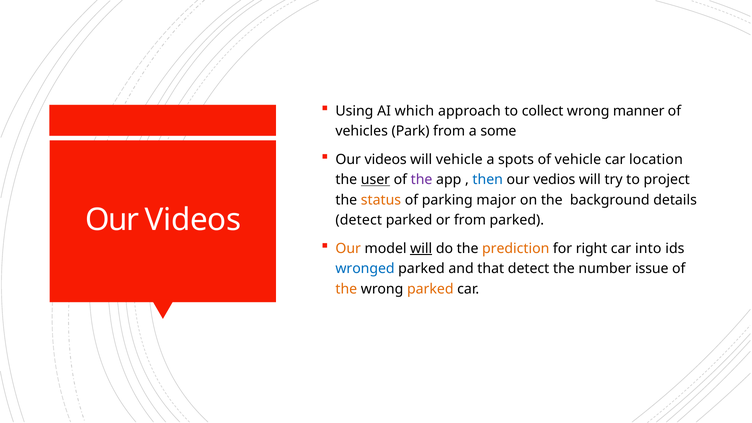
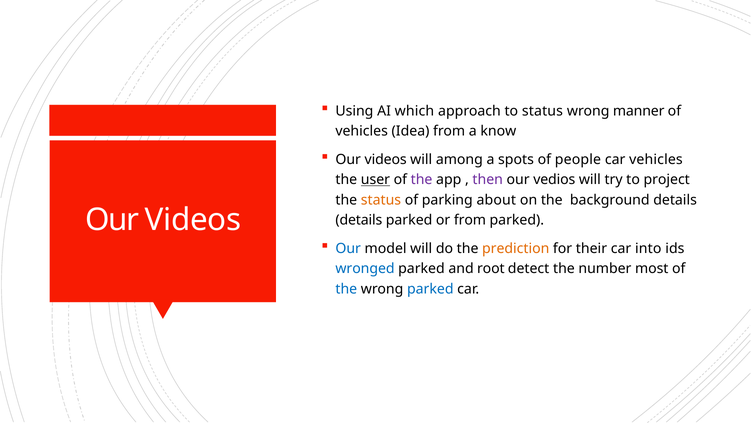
to collect: collect -> status
Park: Park -> Idea
some: some -> know
will vehicle: vehicle -> among
of vehicle: vehicle -> people
car location: location -> vehicles
then colour: blue -> purple
major: major -> about
detect at (359, 220): detect -> details
Our at (348, 248) colour: orange -> blue
will at (421, 248) underline: present -> none
right: right -> their
that: that -> root
issue: issue -> most
the at (346, 289) colour: orange -> blue
parked at (430, 289) colour: orange -> blue
